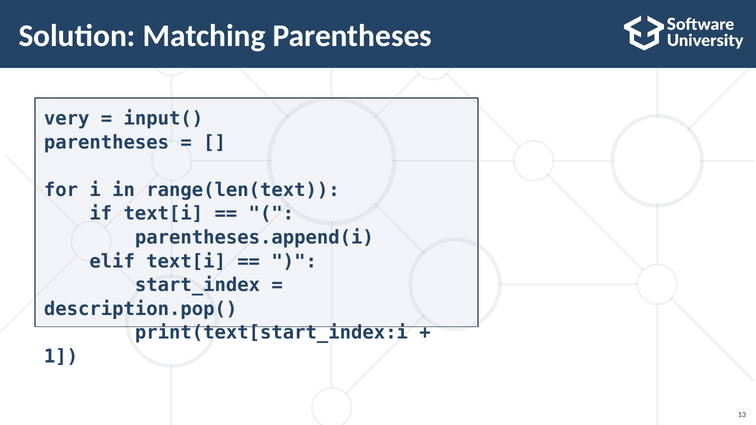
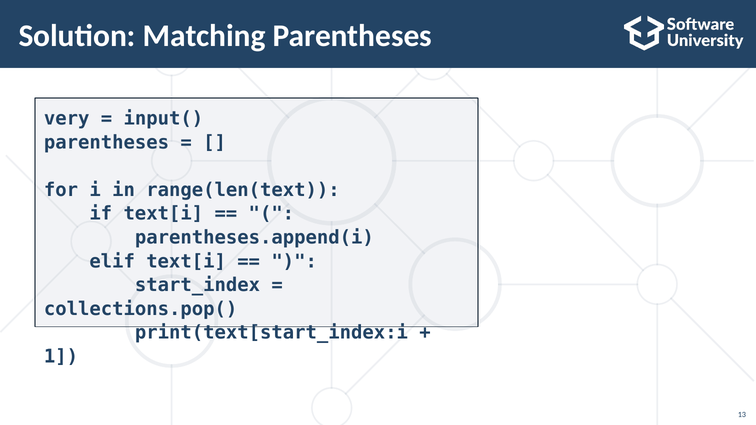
description.pop(: description.pop( -> collections.pop(
